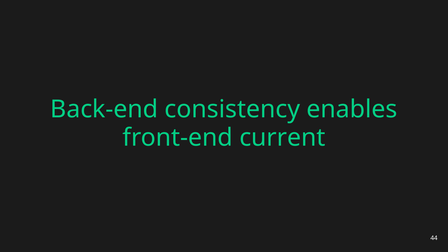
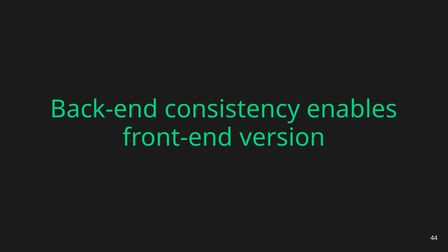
current: current -> version
